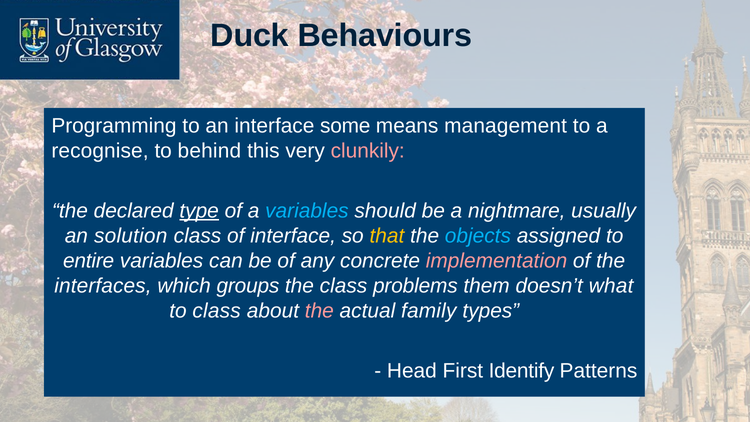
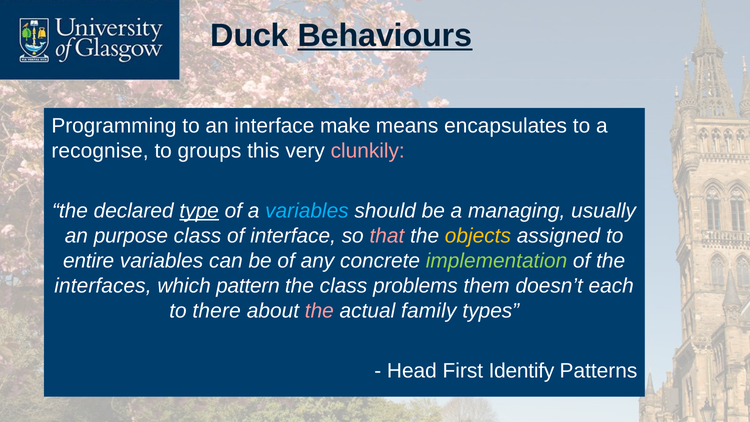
Behaviours underline: none -> present
some: some -> make
management: management -> encapsulates
behind: behind -> groups
nightmare: nightmare -> managing
solution: solution -> purpose
that colour: yellow -> pink
objects colour: light blue -> yellow
implementation colour: pink -> light green
groups: groups -> pattern
what: what -> each
to class: class -> there
